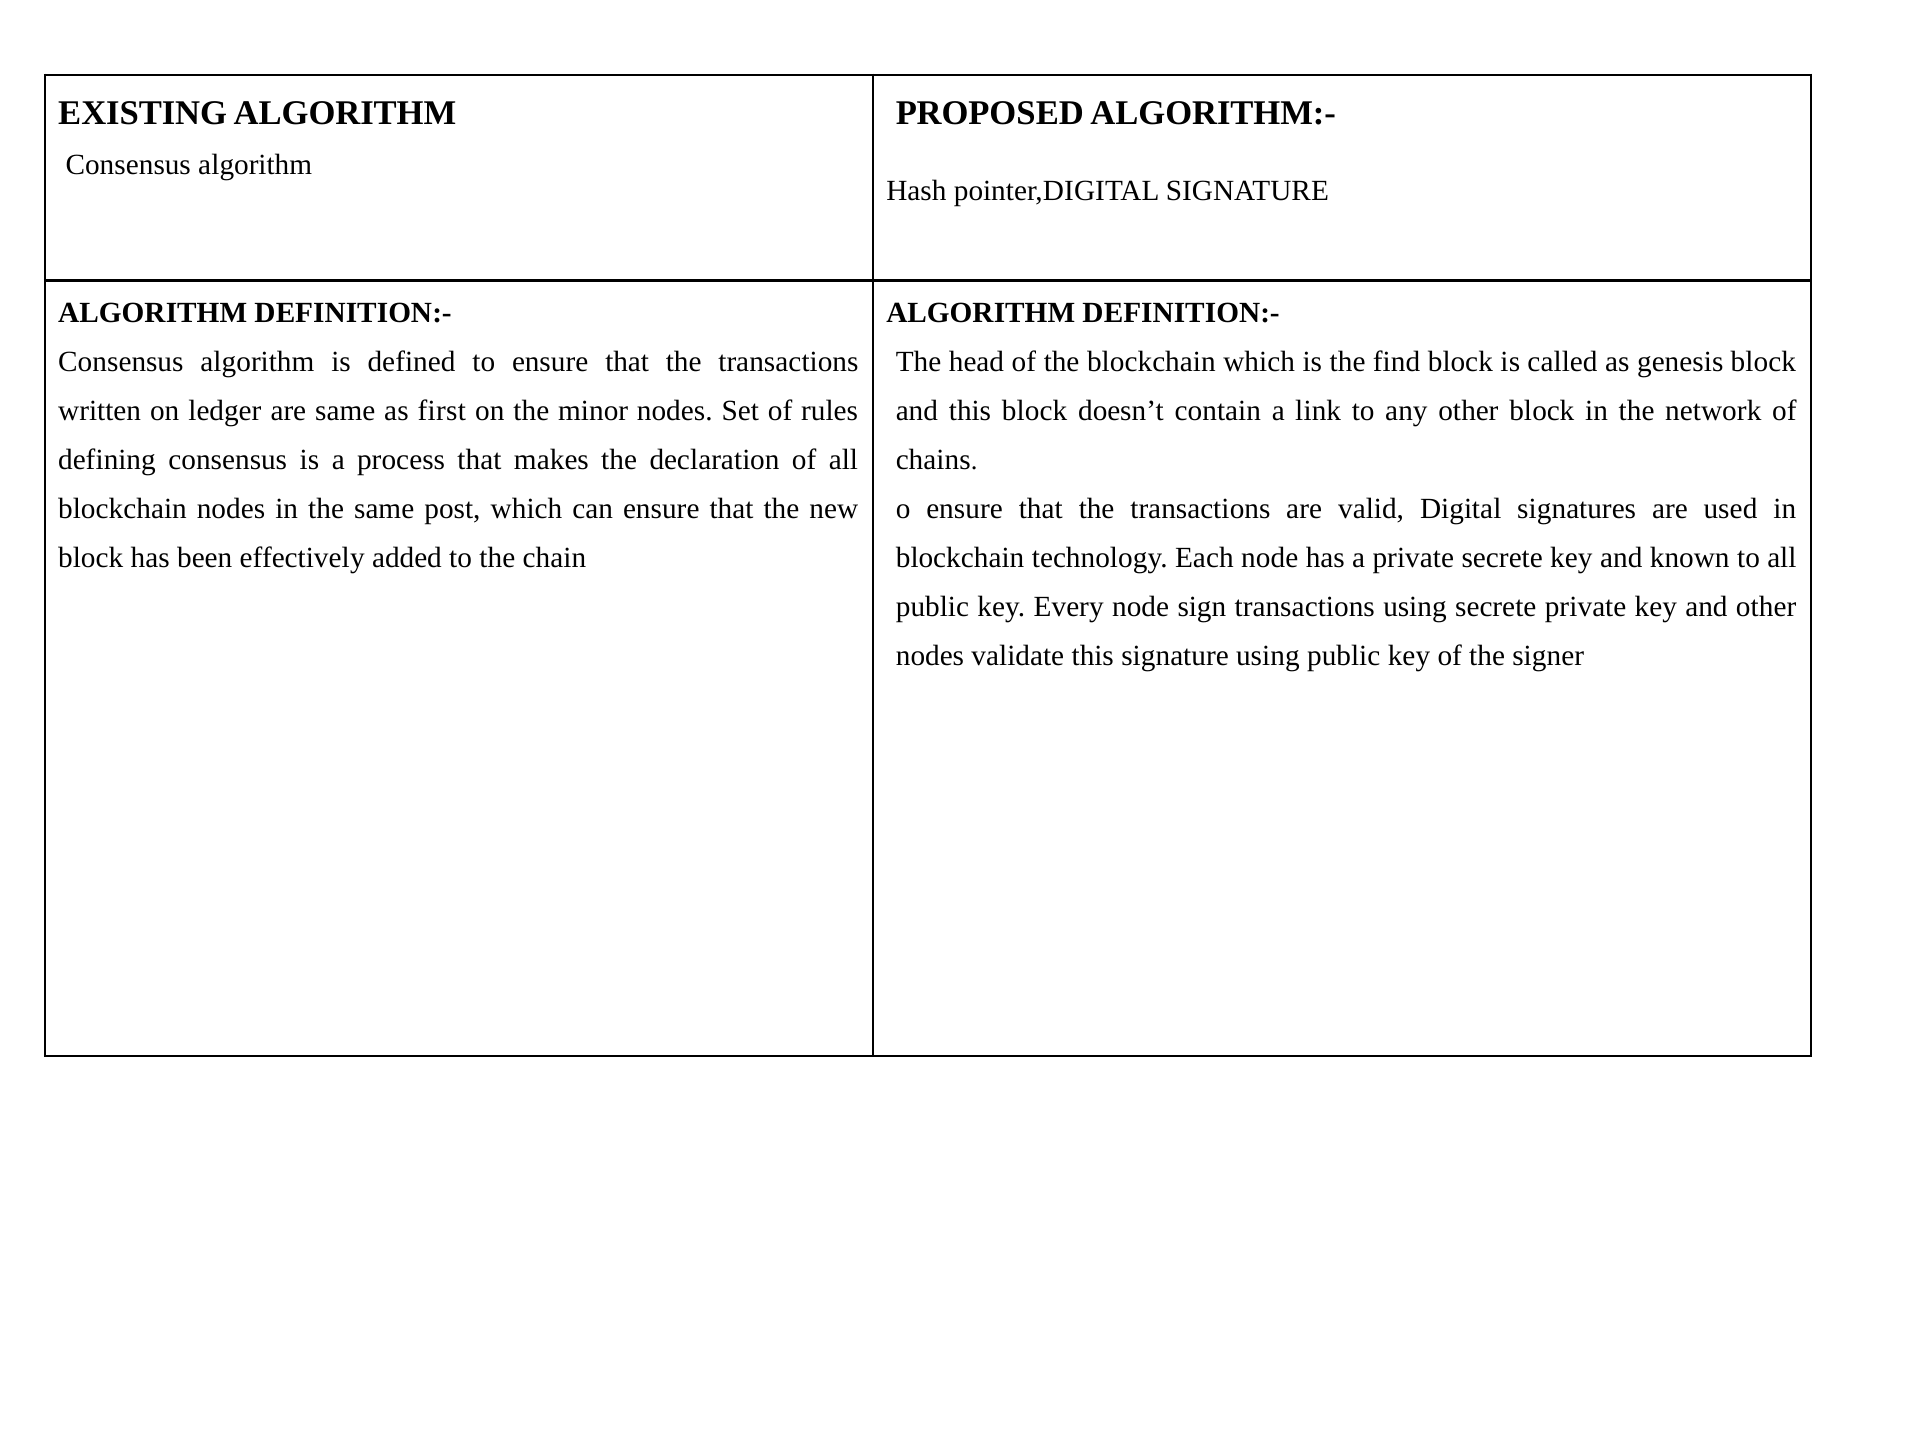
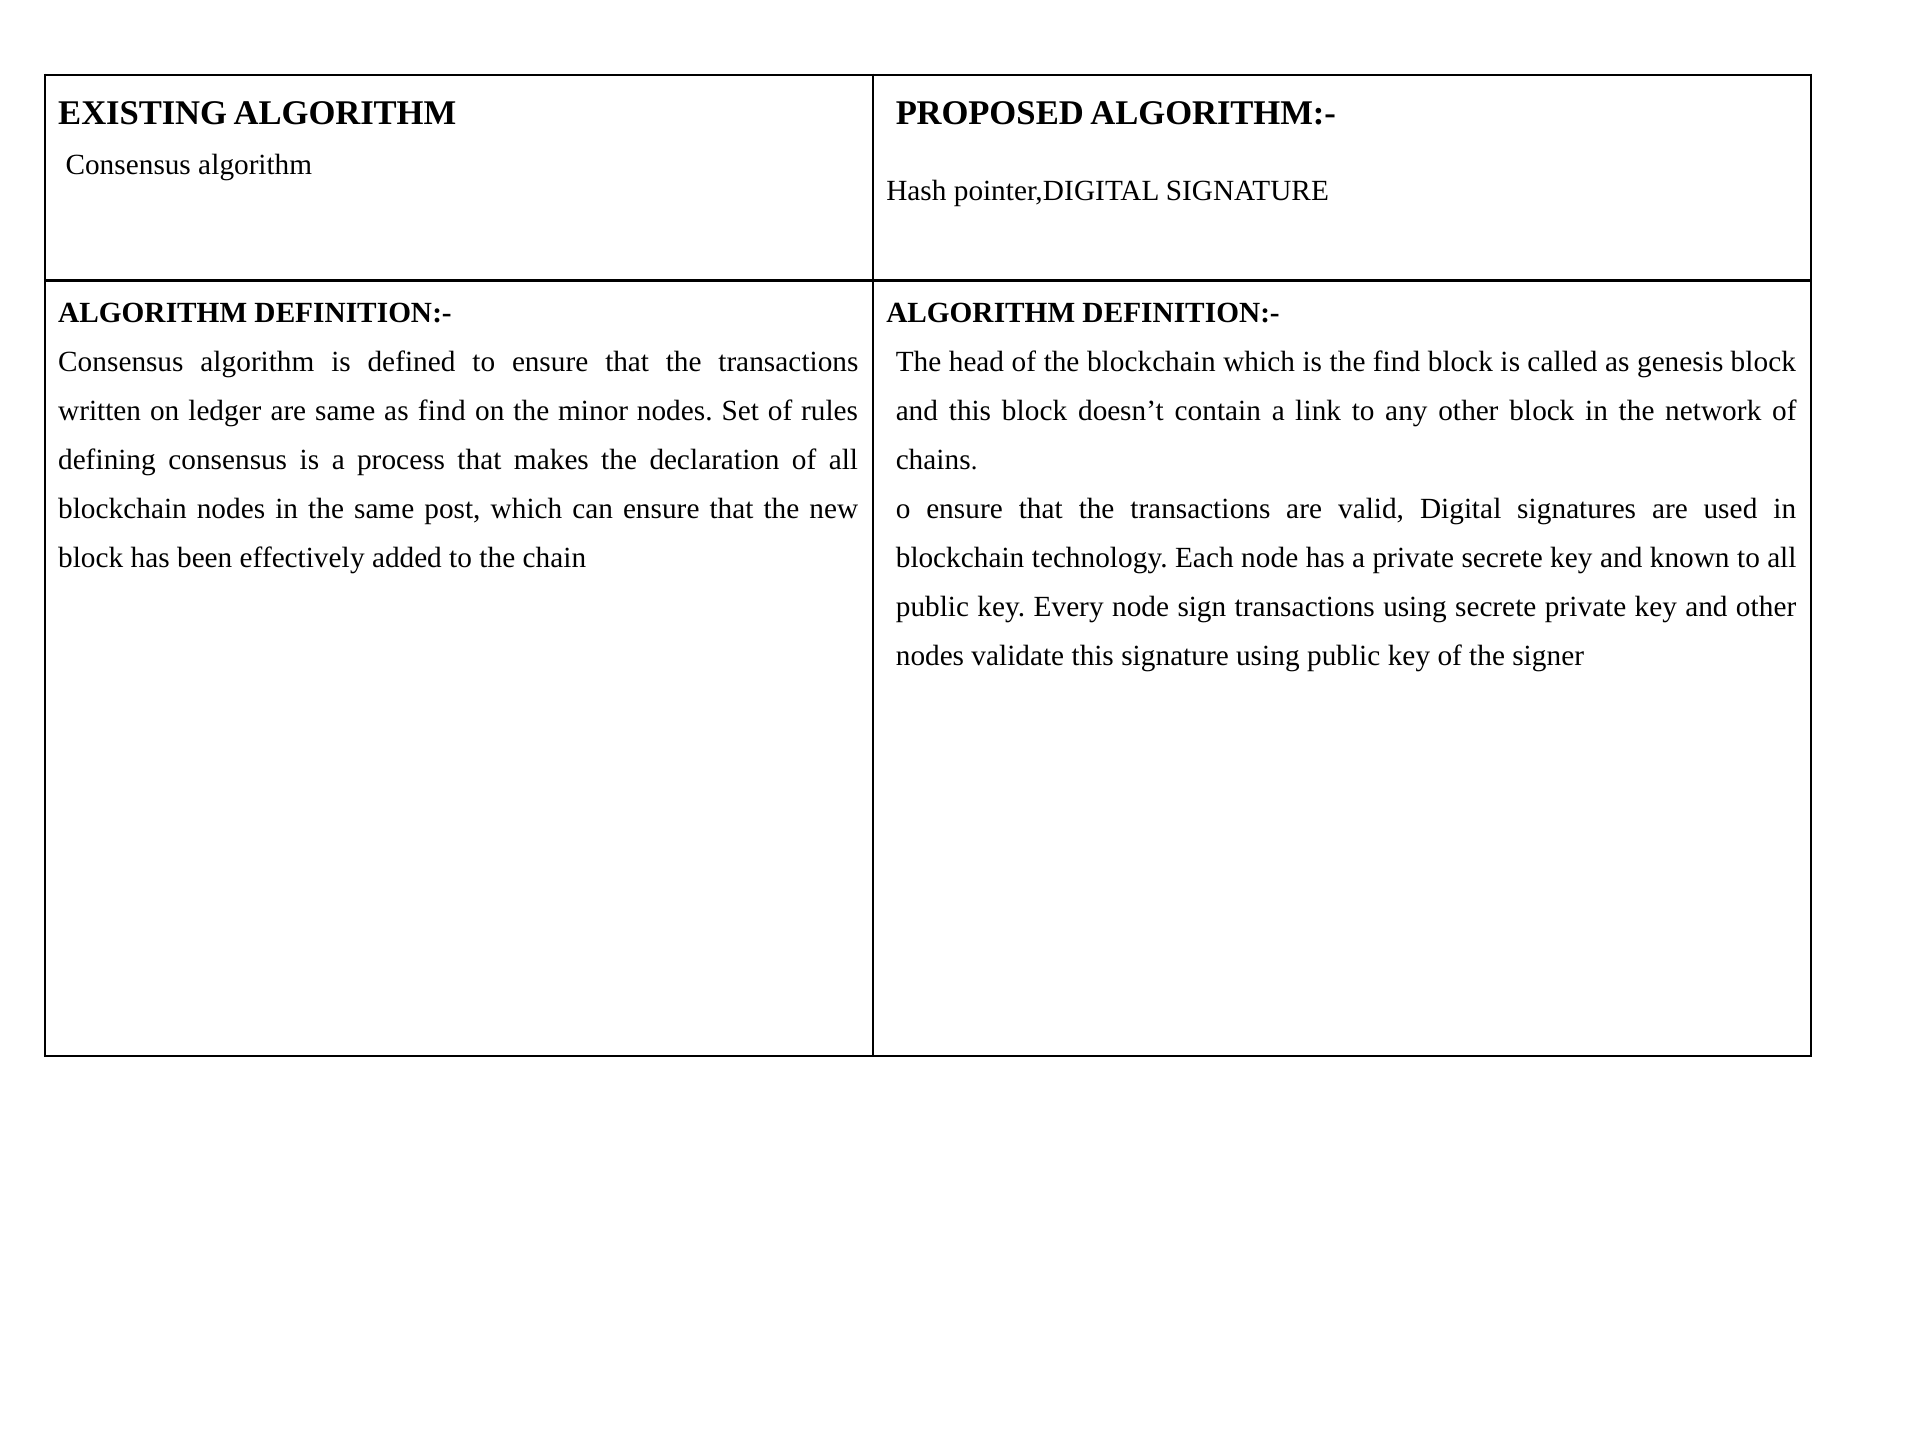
as first: first -> find
